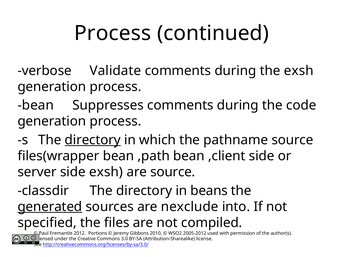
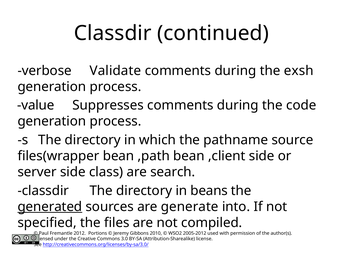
Process at (113, 33): Process -> Classdir
bean at (36, 105): bean -> value
directory at (93, 140) underline: present -> none
side exsh: exsh -> class
are source: source -> search
nexclude: nexclude -> generate
